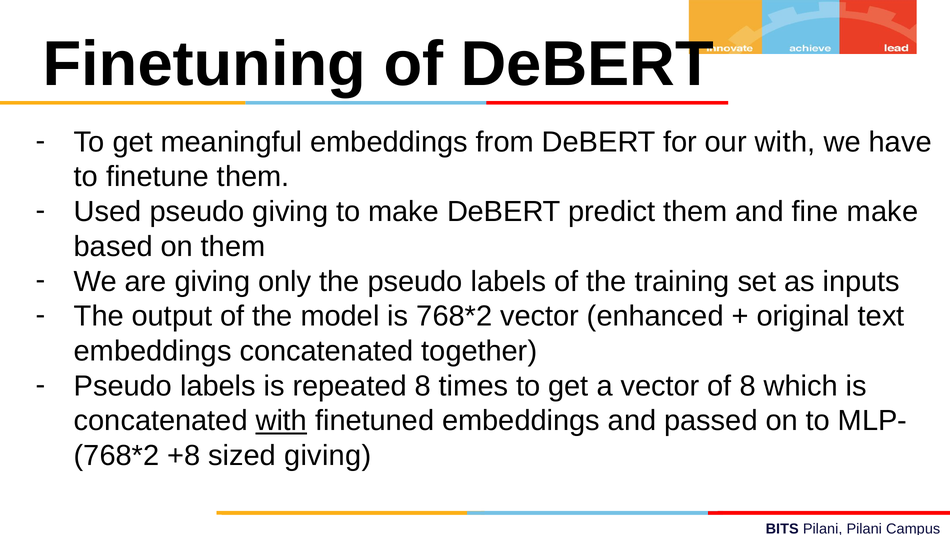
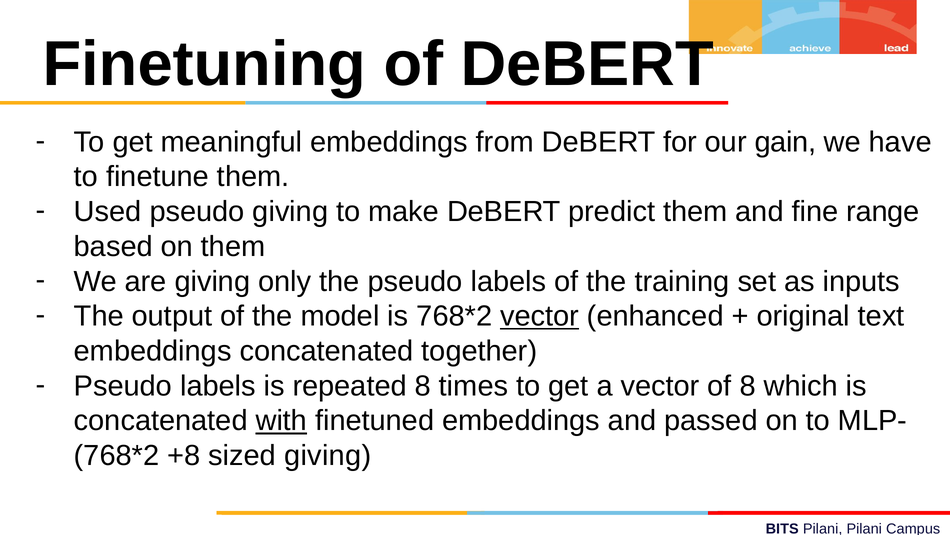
our with: with -> gain
fine make: make -> range
vector at (540, 316) underline: none -> present
